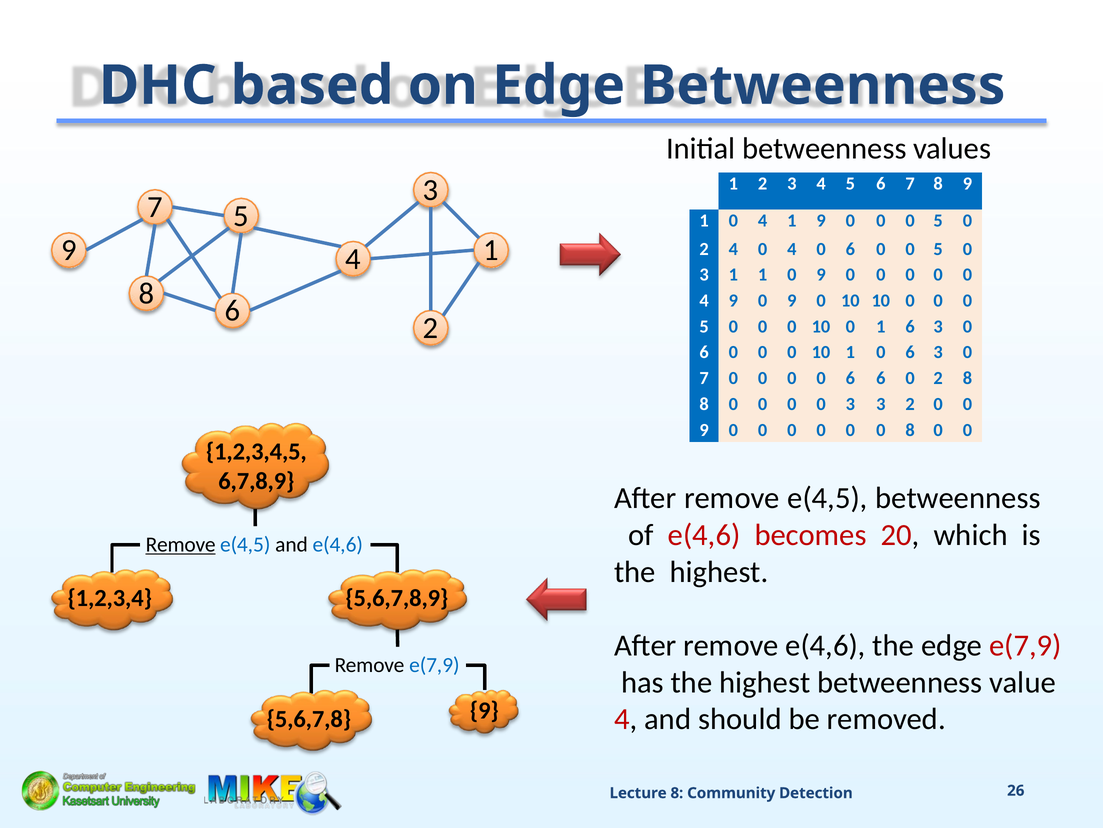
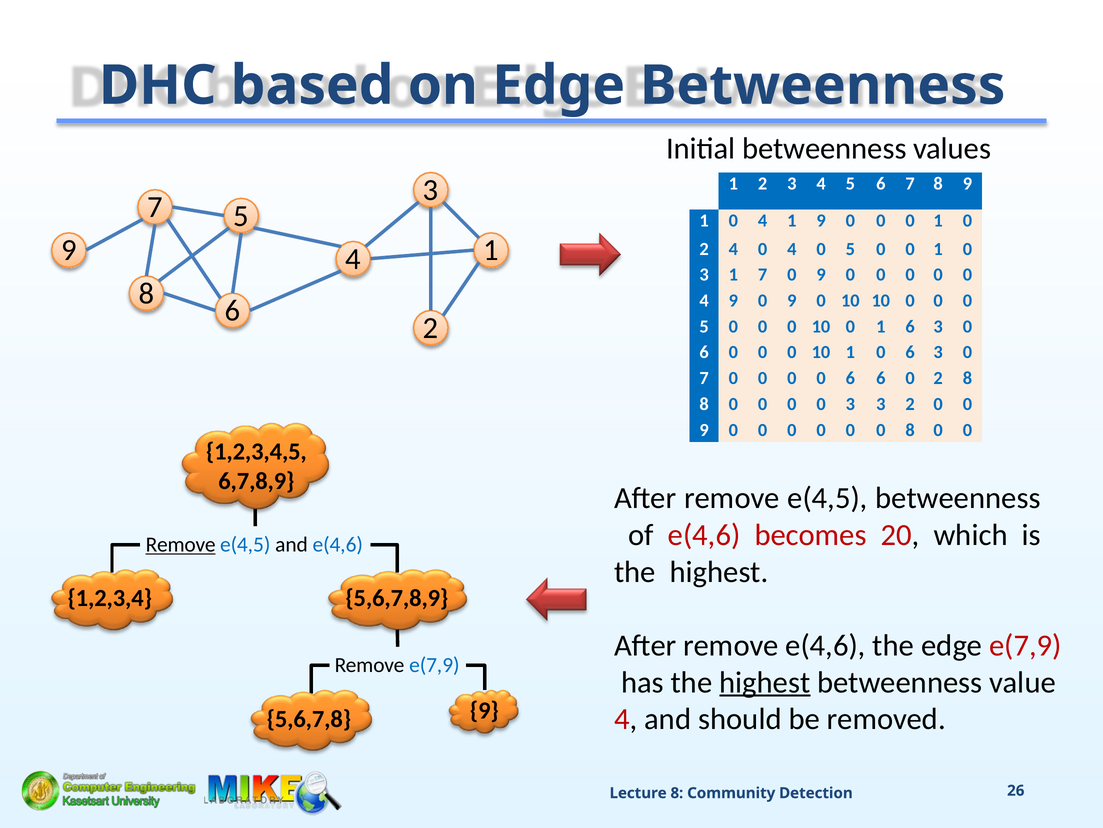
5 at (938, 221): 5 -> 1
4 0 6: 6 -> 5
5 at (938, 249): 5 -> 1
3 1 1: 1 -> 7
highest at (765, 682) underline: none -> present
